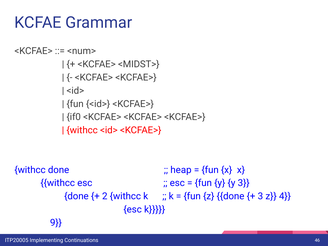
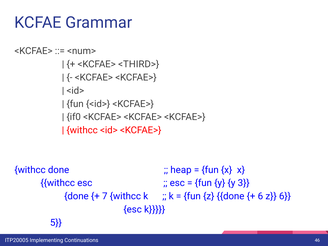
<MIDST>: <MIDST> -> <THIRD>
2: 2 -> 7
3 at (260, 196): 3 -> 6
z 4: 4 -> 6
9: 9 -> 5
